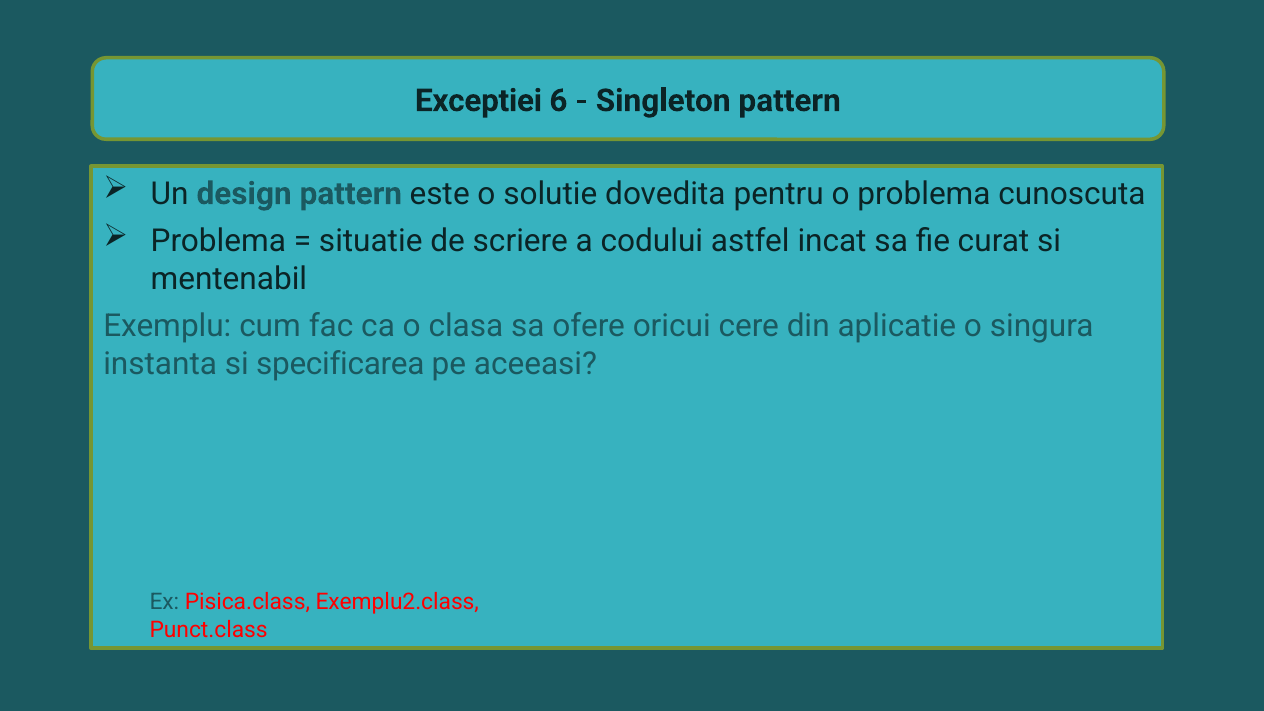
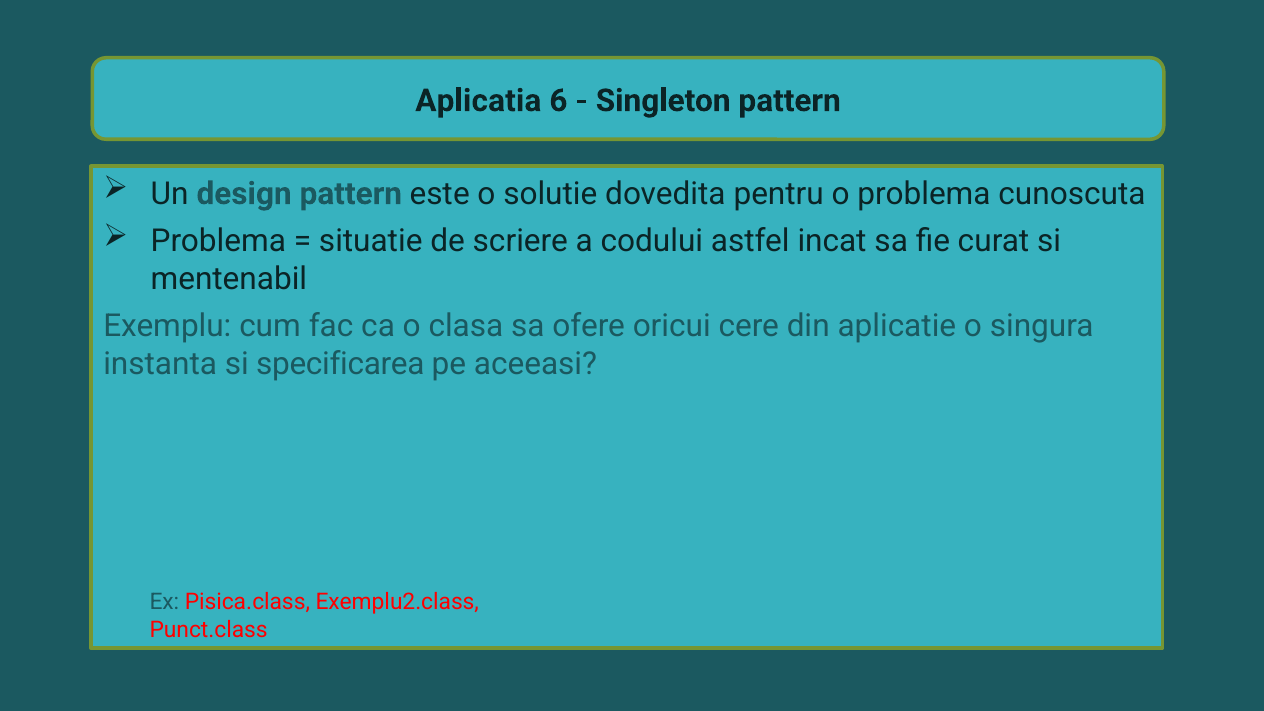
Exceptiei: Exceptiei -> Aplicatia
